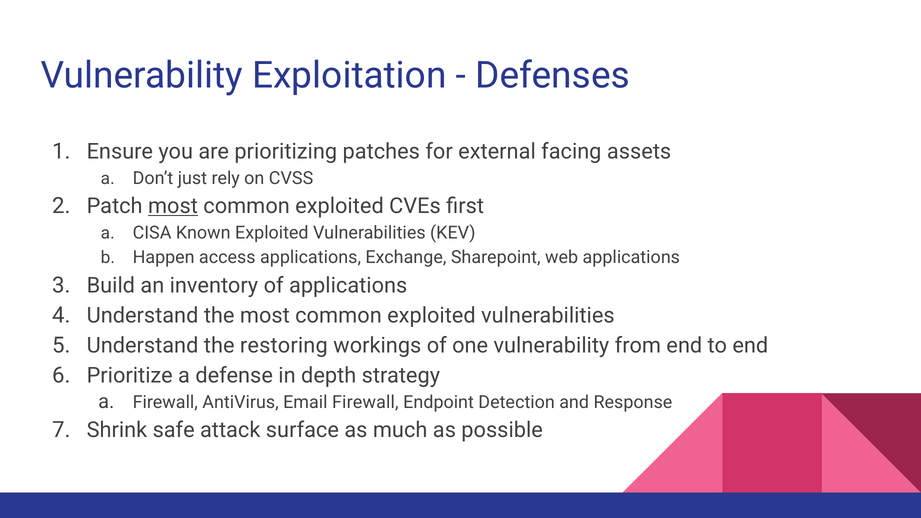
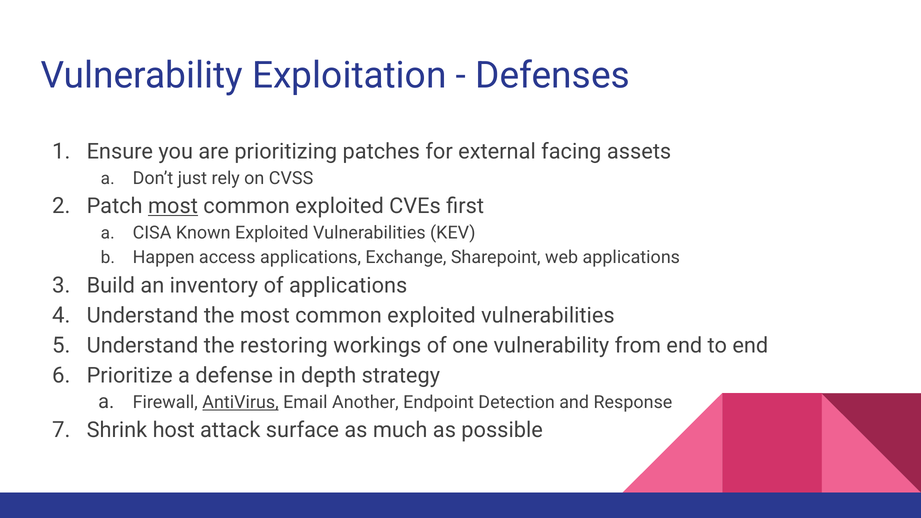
AntiVirus underline: none -> present
Email Firewall: Firewall -> Another
safe: safe -> host
